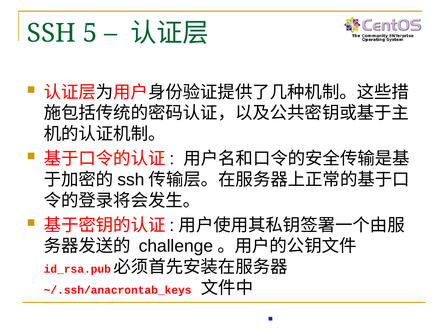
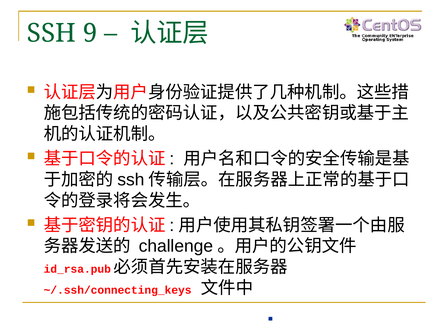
5: 5 -> 9
~/.ssh/anacrontab_keys: ~/.ssh/anacrontab_keys -> ~/.ssh/connecting_keys
